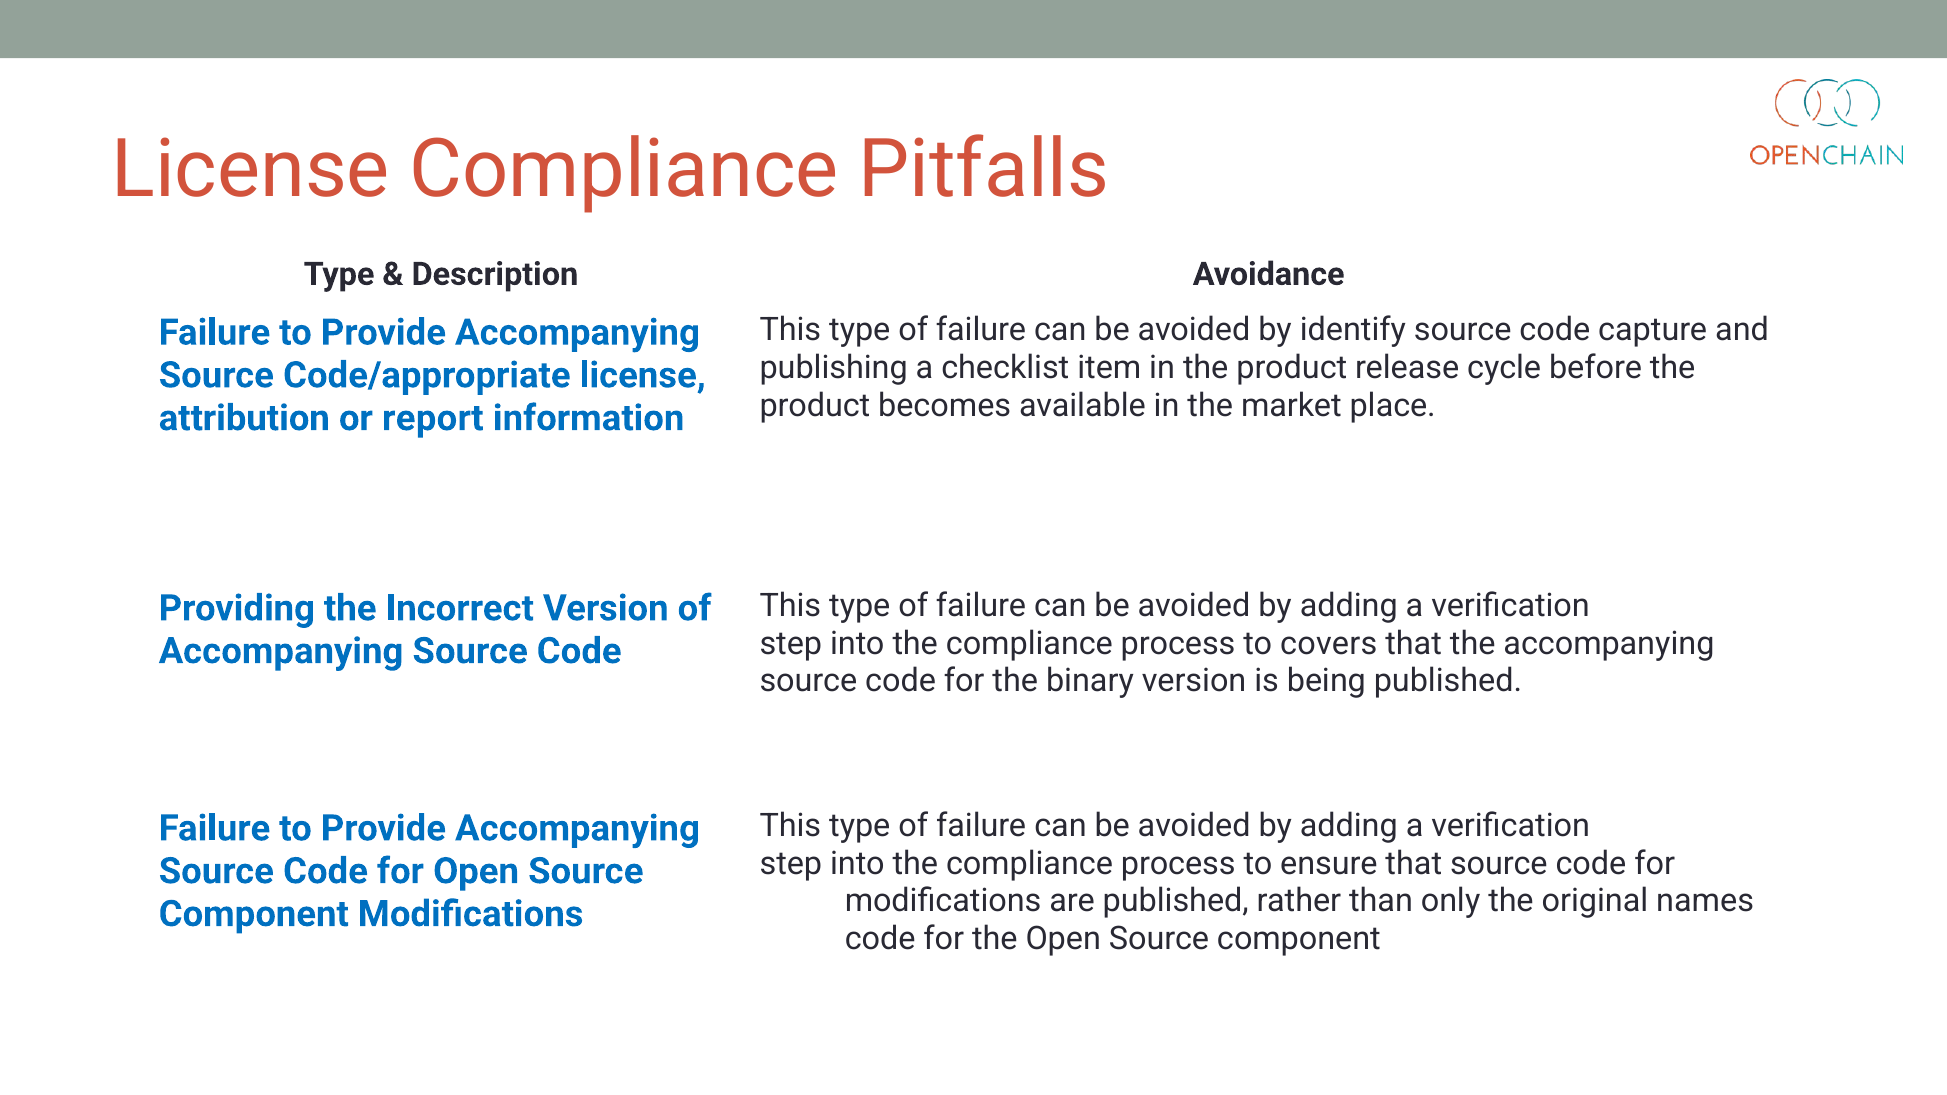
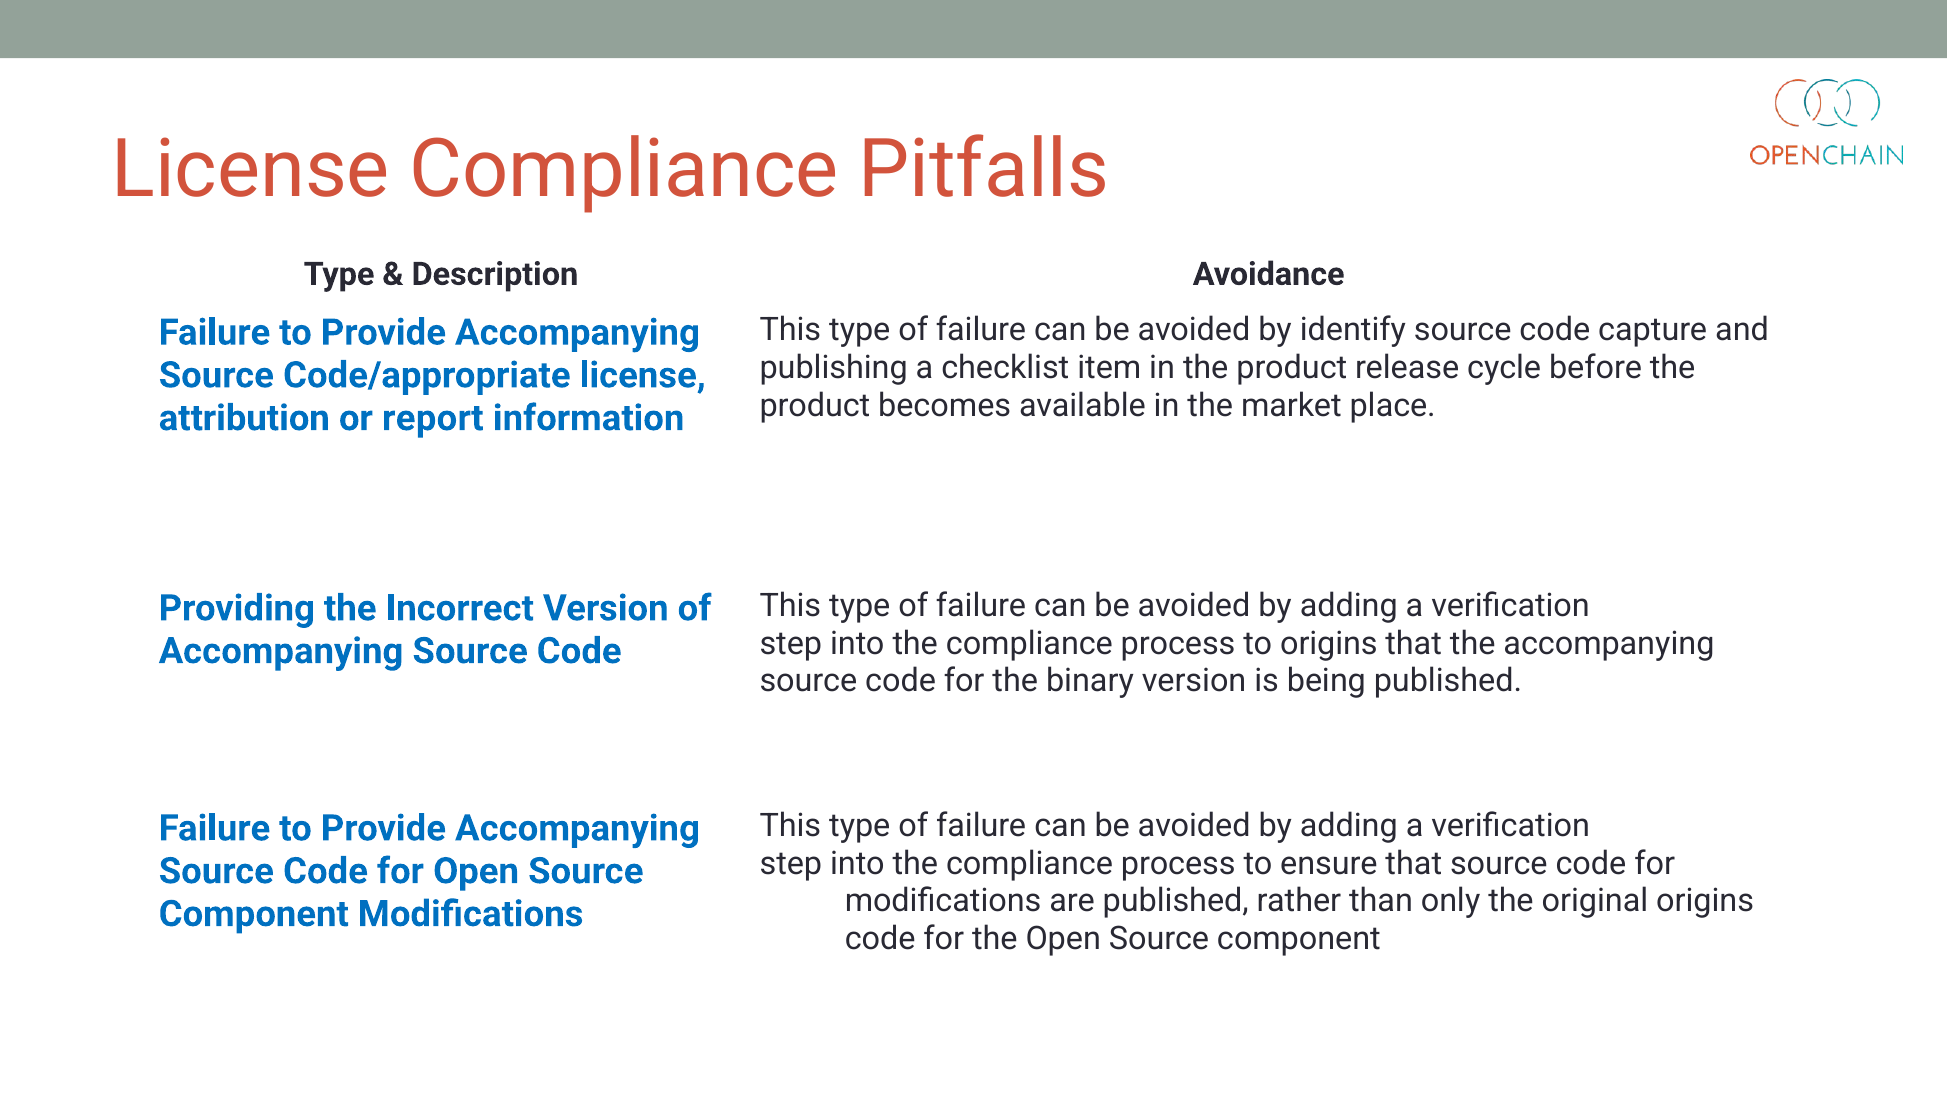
to covers: covers -> origins
original names: names -> origins
